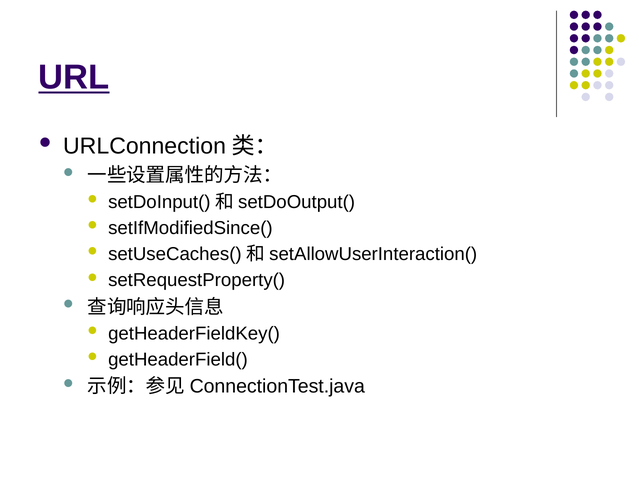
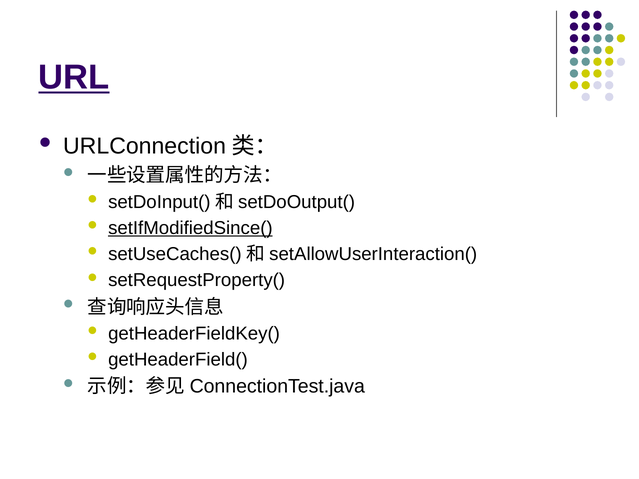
setIfModifiedSince( underline: none -> present
